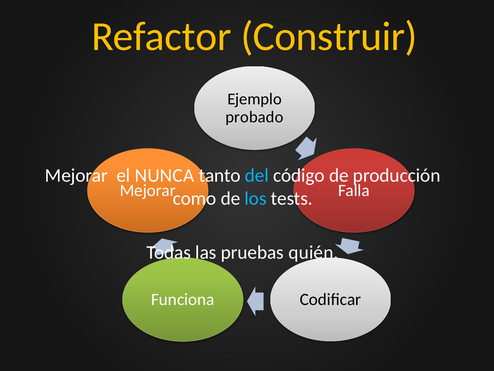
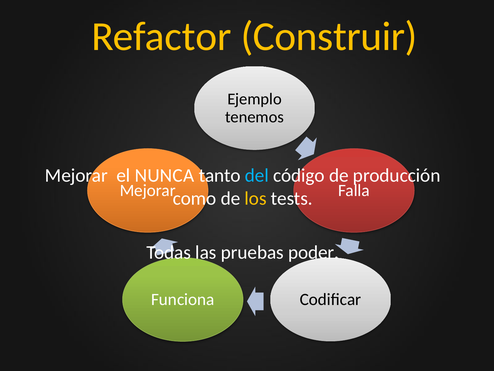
probado: probado -> tenemos
los colour: light blue -> yellow
quién: quién -> poder
